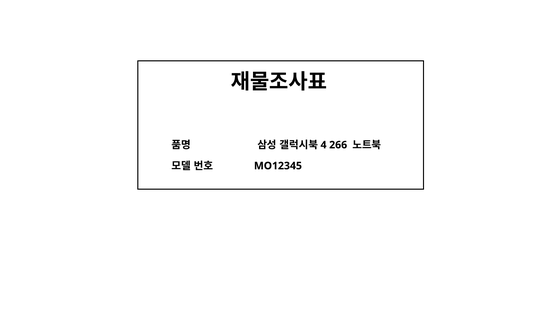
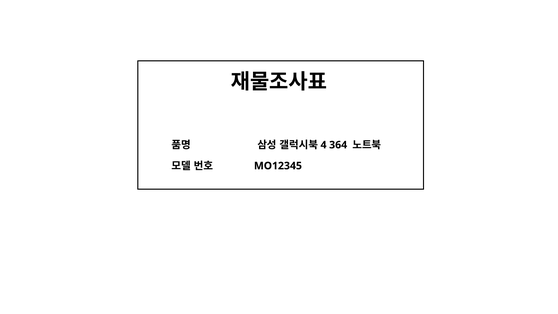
266: 266 -> 364
